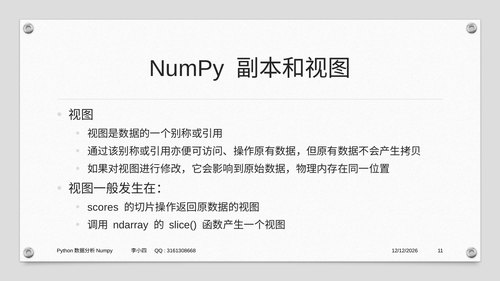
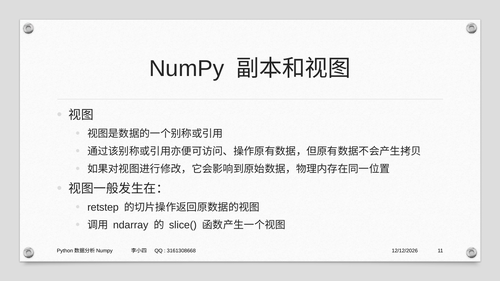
scores: scores -> retstep
